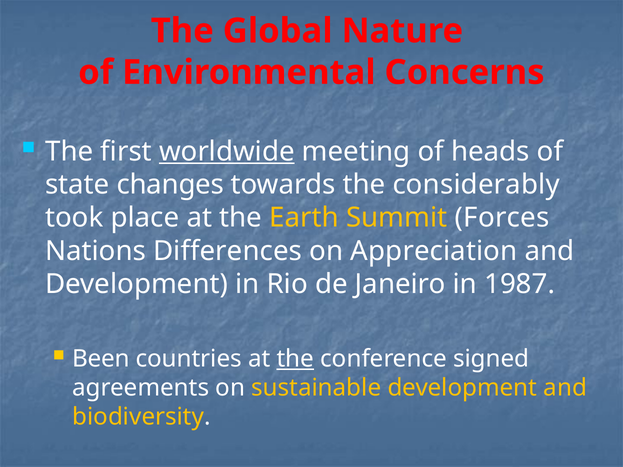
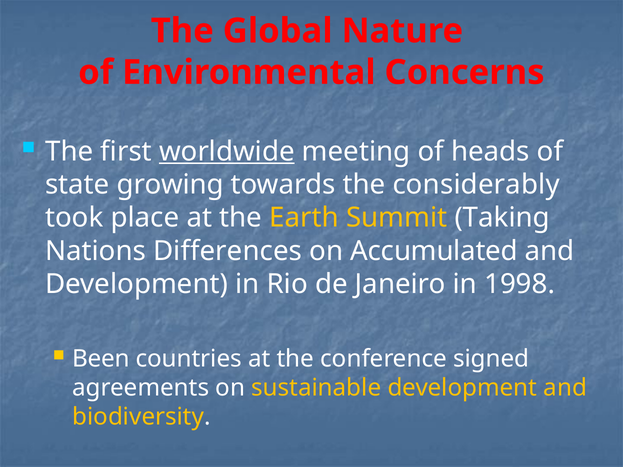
changes: changes -> growing
Forces: Forces -> Taking
Appreciation: Appreciation -> Accumulated
1987: 1987 -> 1998
the at (295, 359) underline: present -> none
